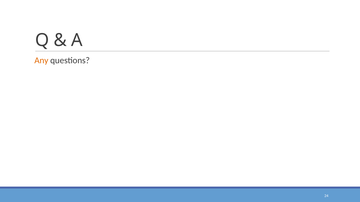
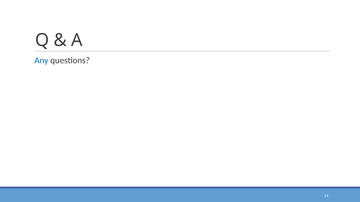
Any colour: orange -> blue
